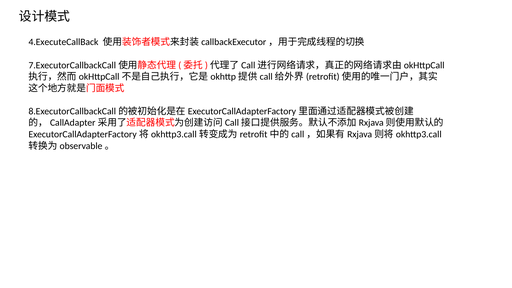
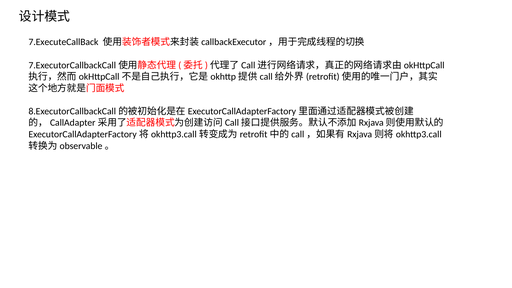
4.ExecuteCallBack: 4.ExecuteCallBack -> 7.ExecuteCallBack
